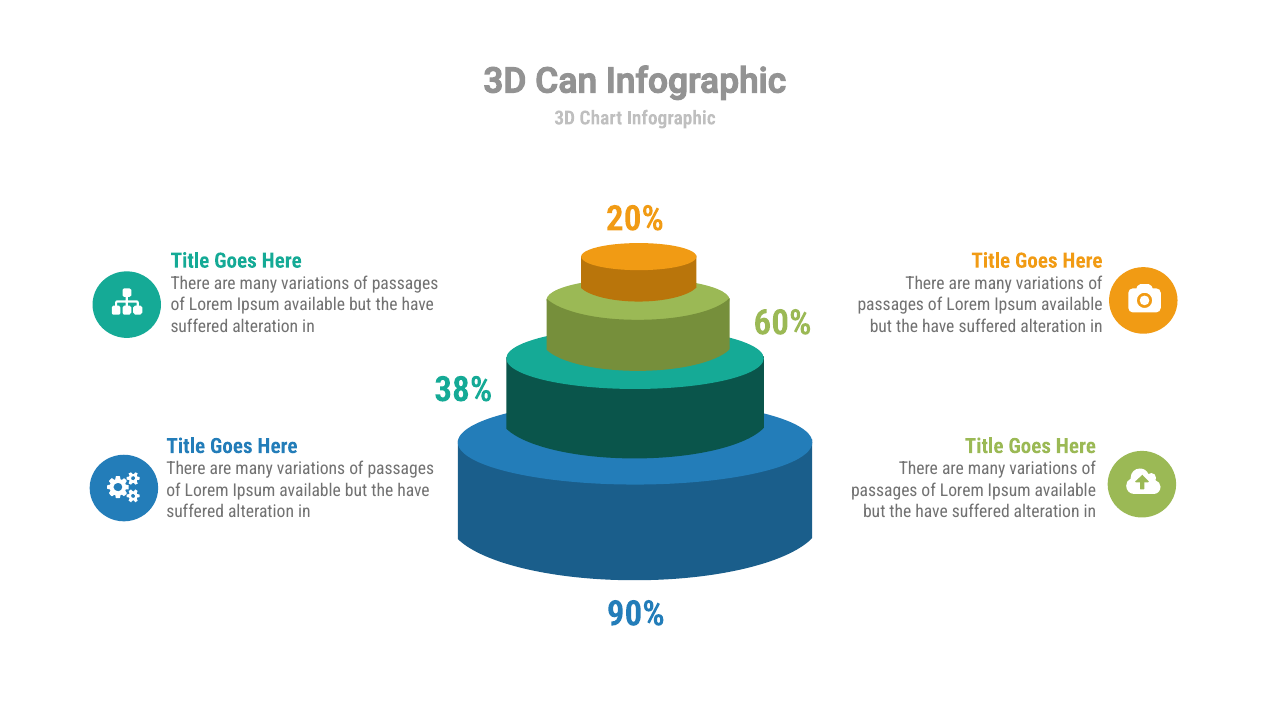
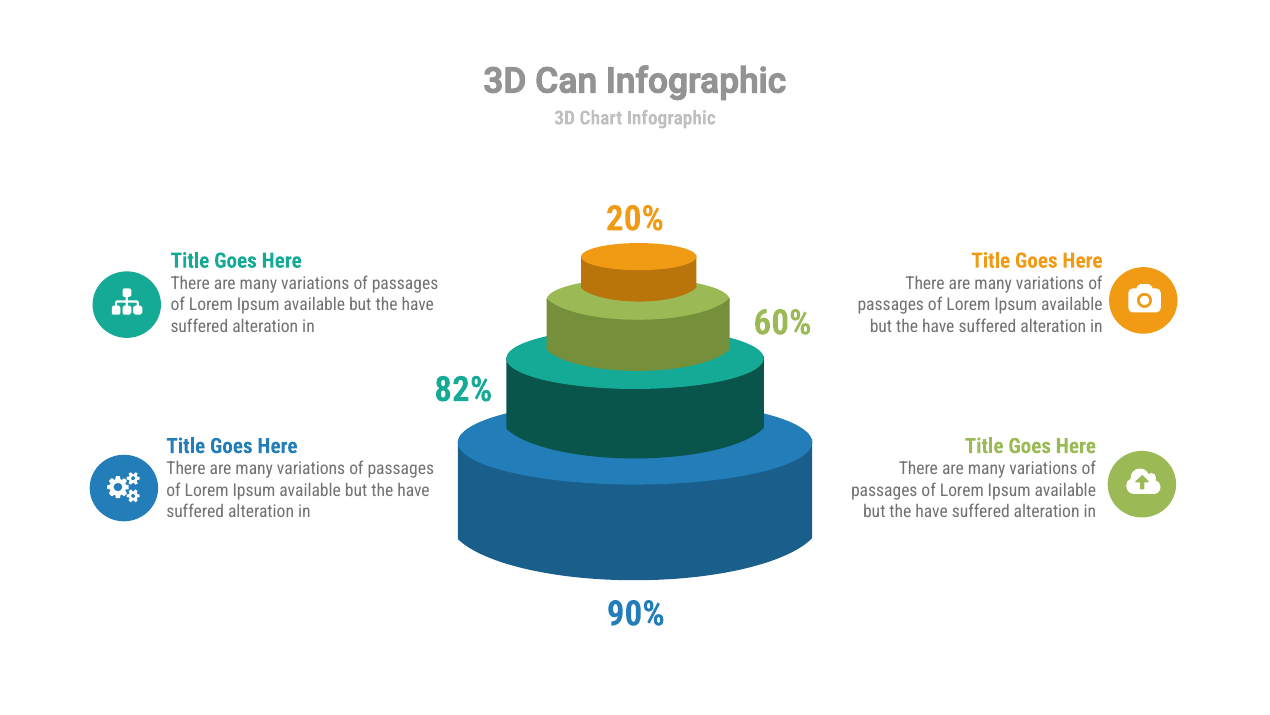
38%: 38% -> 82%
